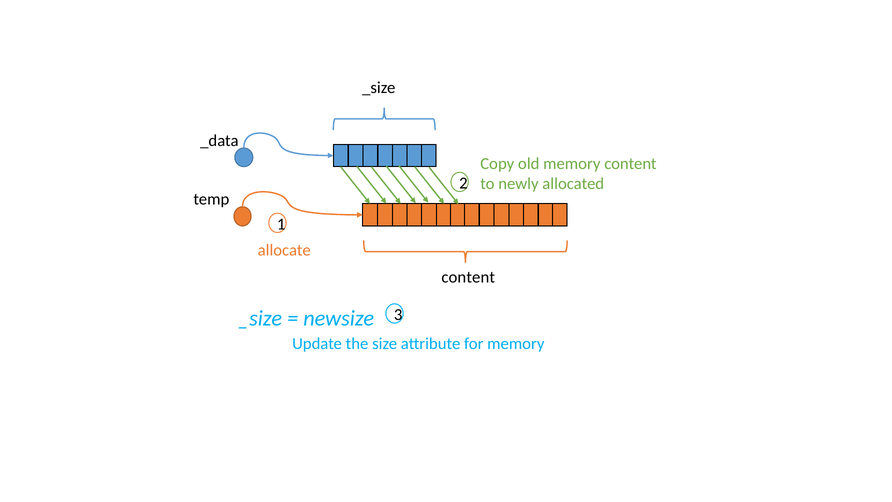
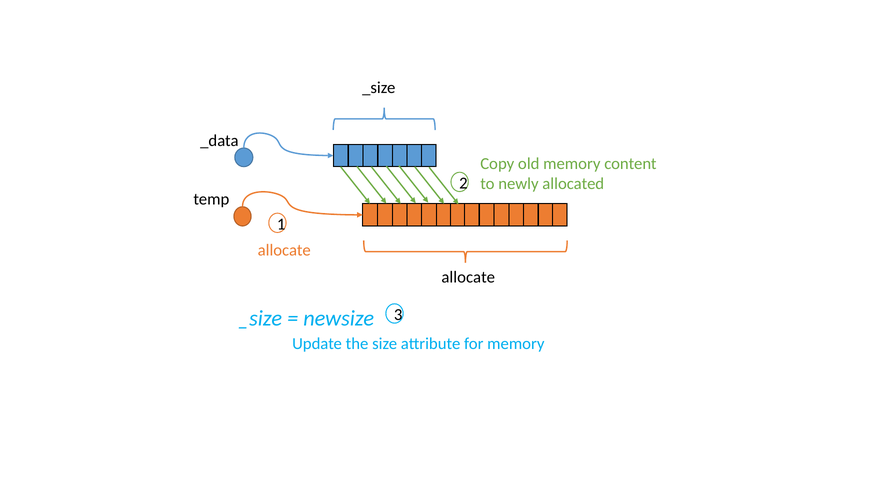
content at (468, 277): content -> allocate
